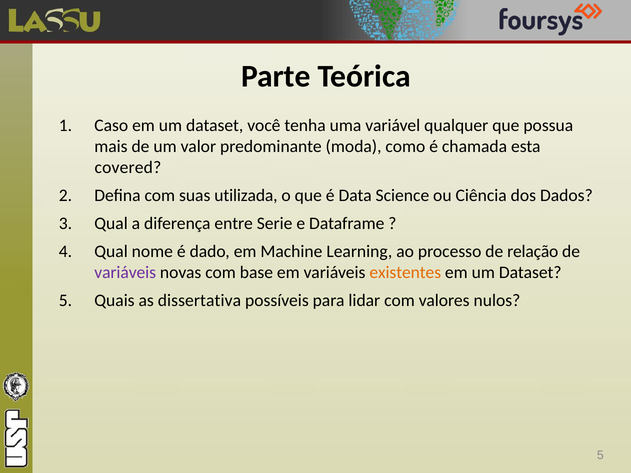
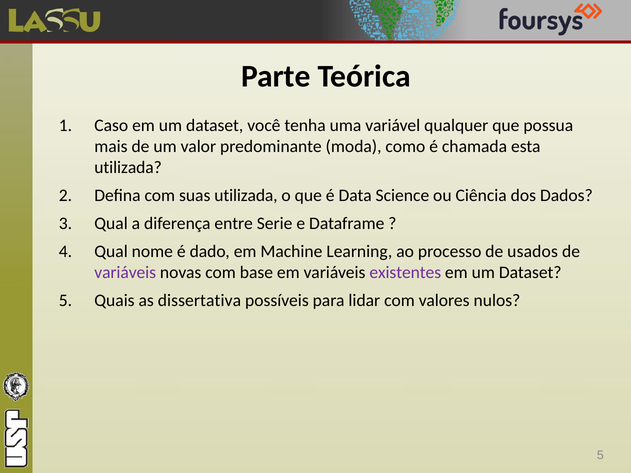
covered at (128, 167): covered -> utilizada
relação: relação -> usados
existentes colour: orange -> purple
